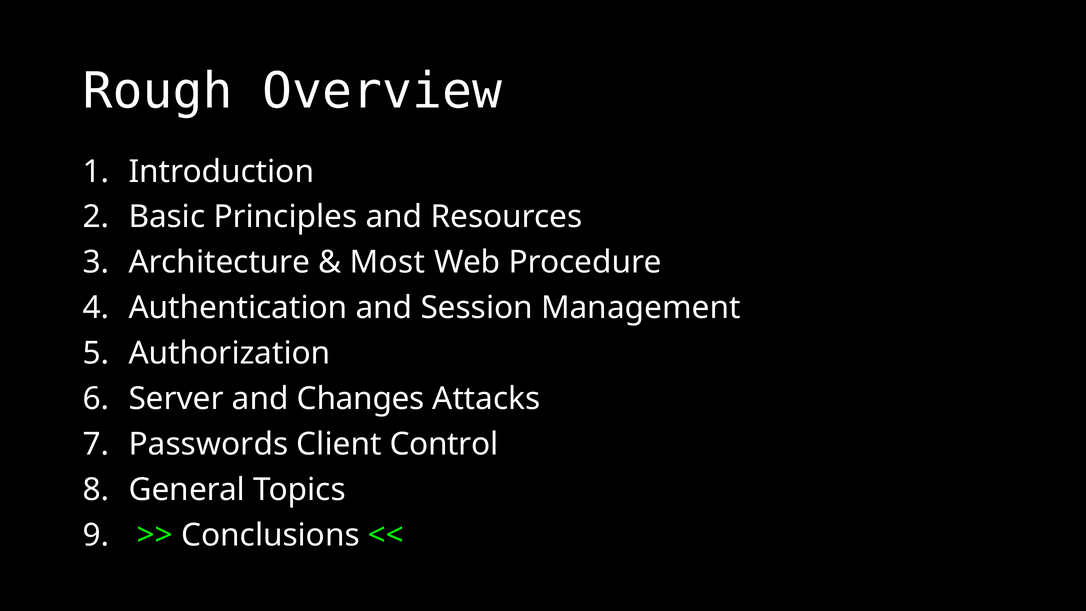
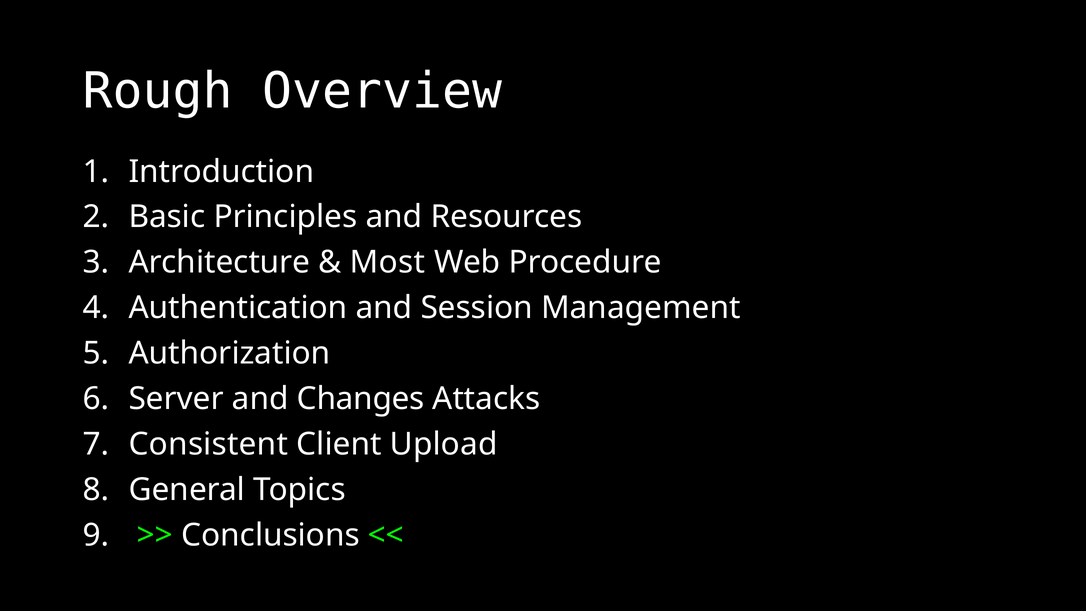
Passwords: Passwords -> Consistent
Control: Control -> Upload
